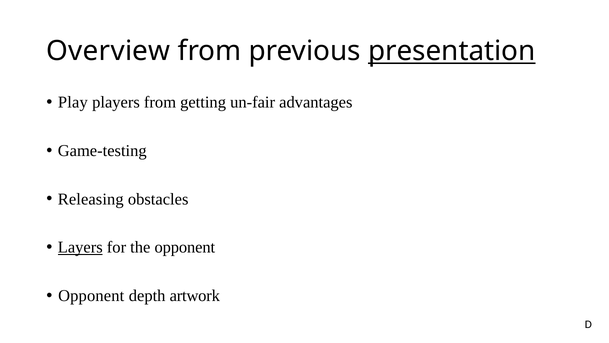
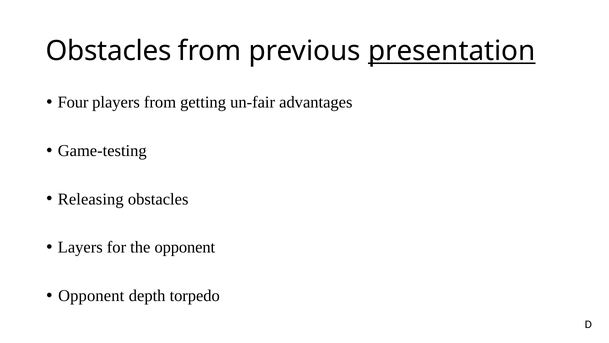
Overview at (108, 51): Overview -> Obstacles
Play: Play -> Four
Layers underline: present -> none
artwork: artwork -> torpedo
